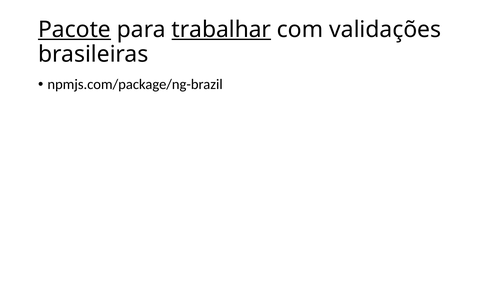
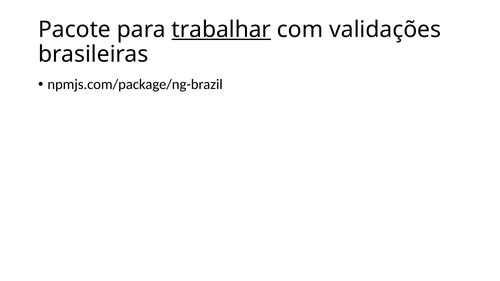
Pacote underline: present -> none
